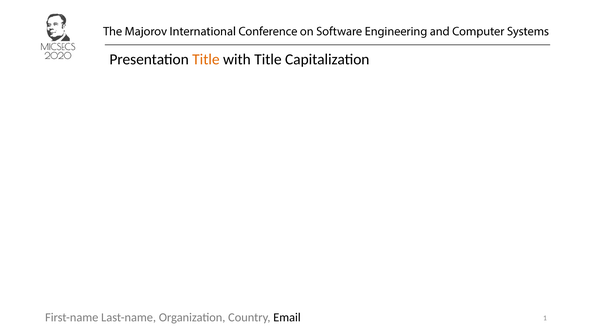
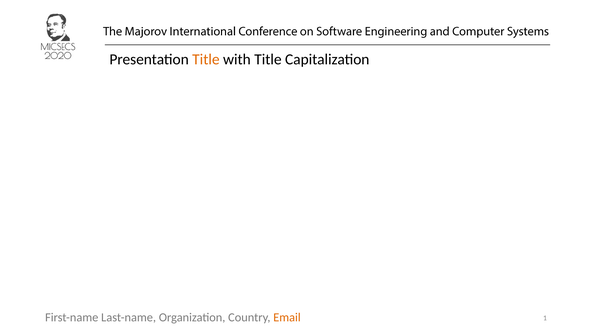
Email colour: black -> orange
